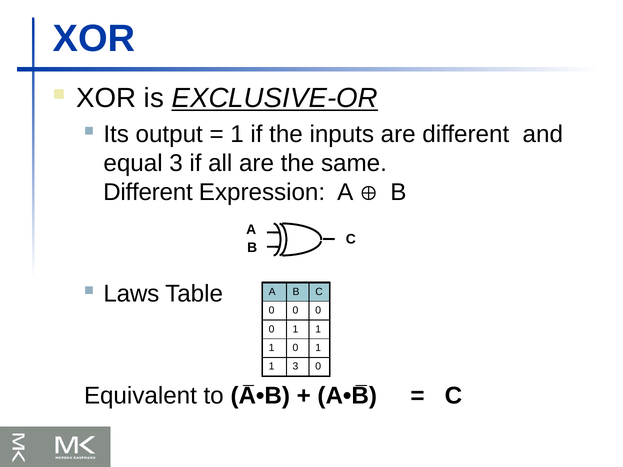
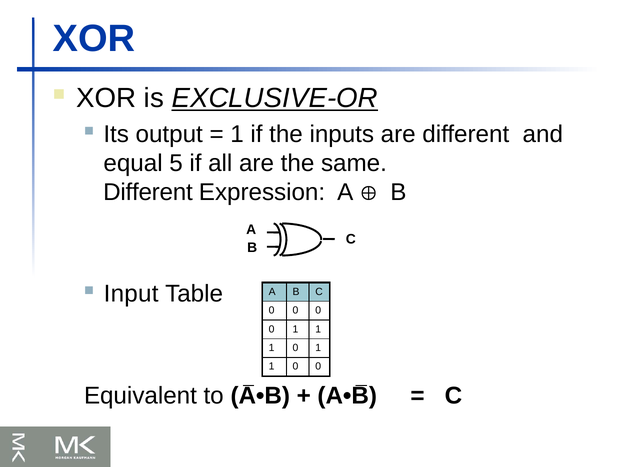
equal 3: 3 -> 5
Laws: Laws -> Input
3 at (295, 367): 3 -> 0
